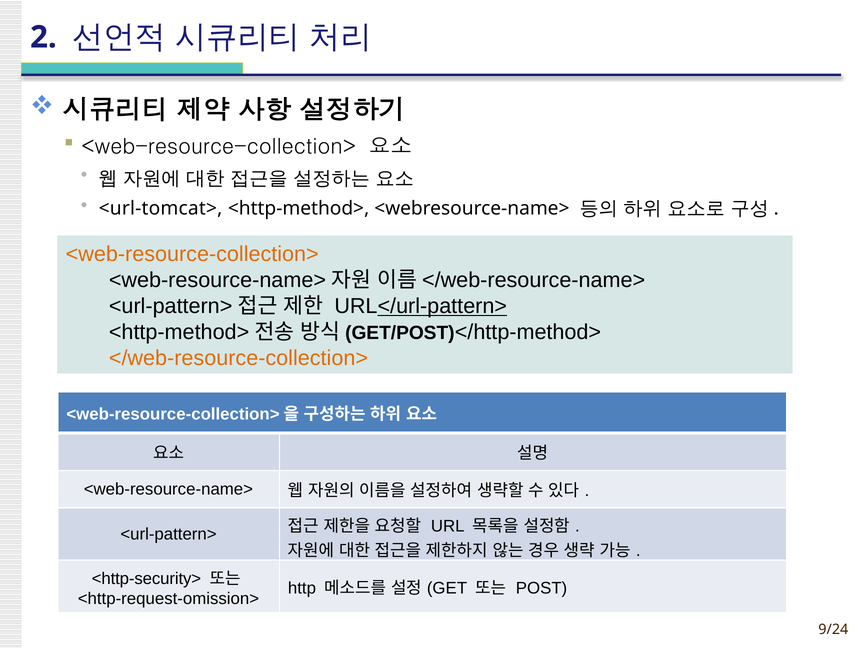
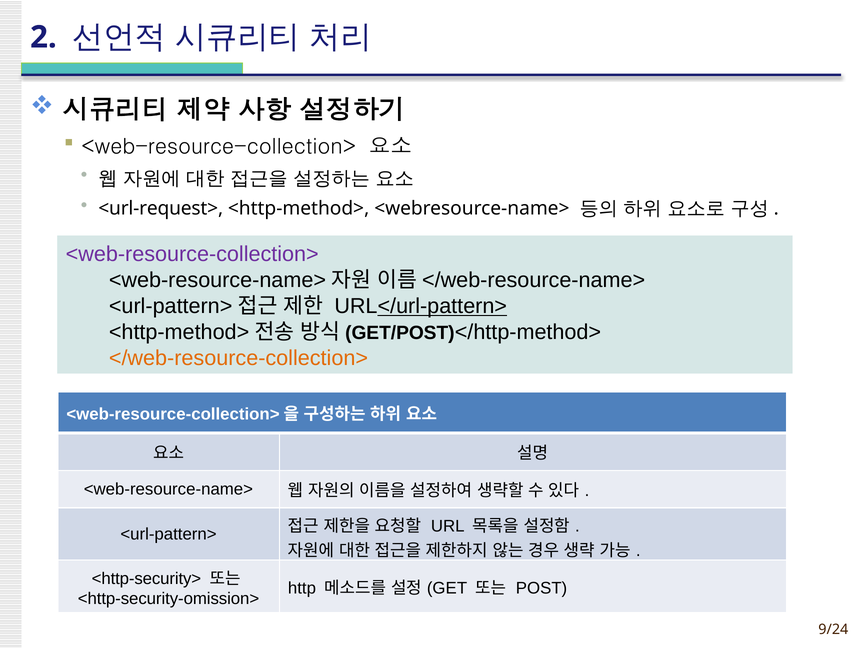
<url-tomcat>: <url-tomcat> -> <url-request>
<web-resource-collection> at (192, 254) colour: orange -> purple
<http-request-omission>: <http-request-omission> -> <http-security-omission>
